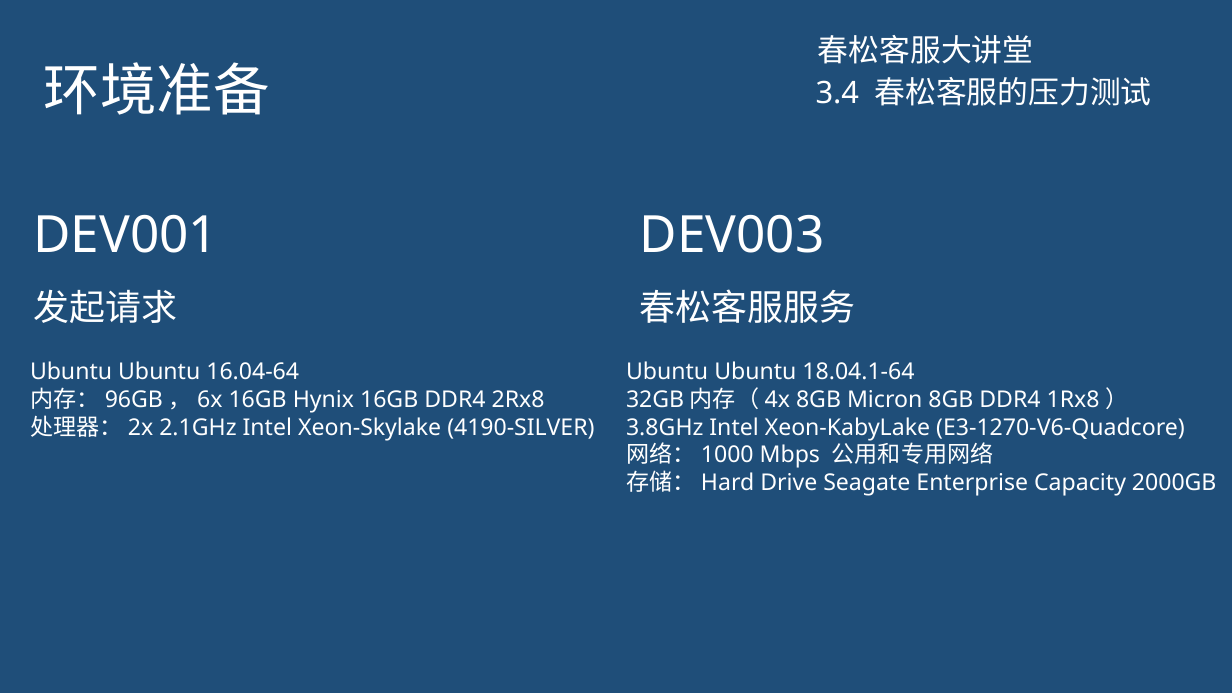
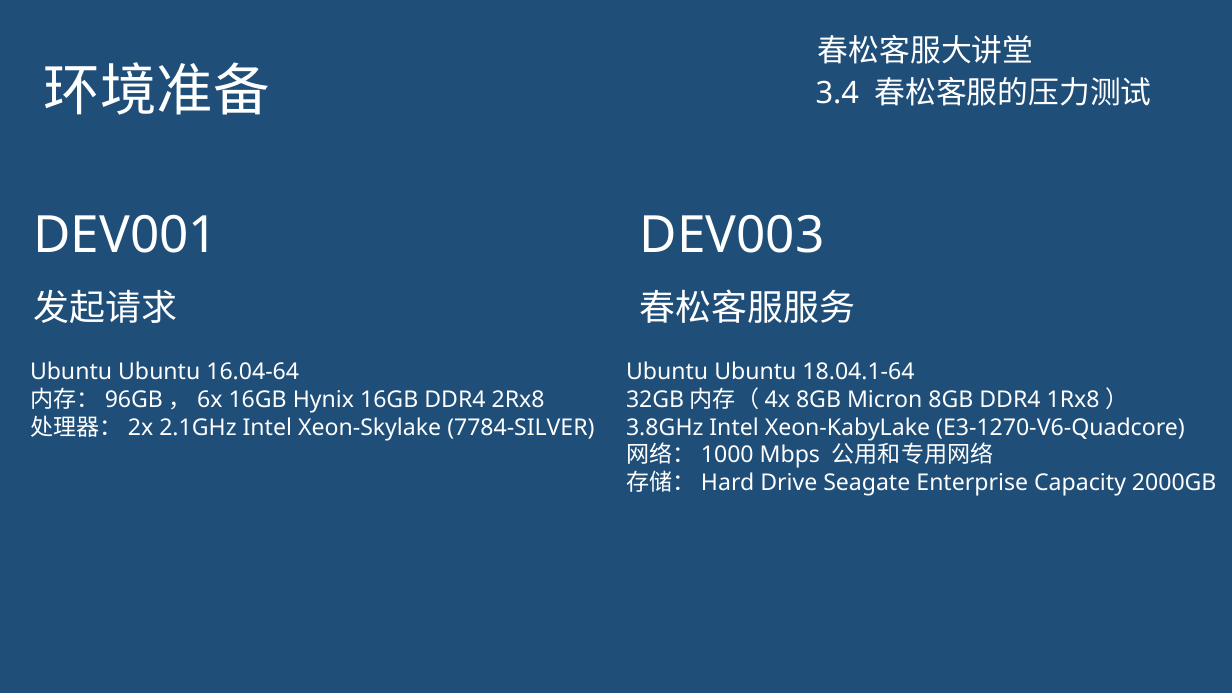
4190-SILVER: 4190-SILVER -> 7784-SILVER
